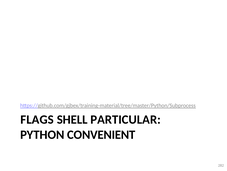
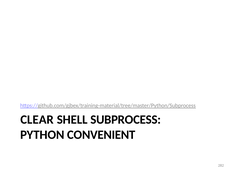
FLAGS: FLAGS -> CLEAR
PARTICULAR: PARTICULAR -> SUBPROCESS
